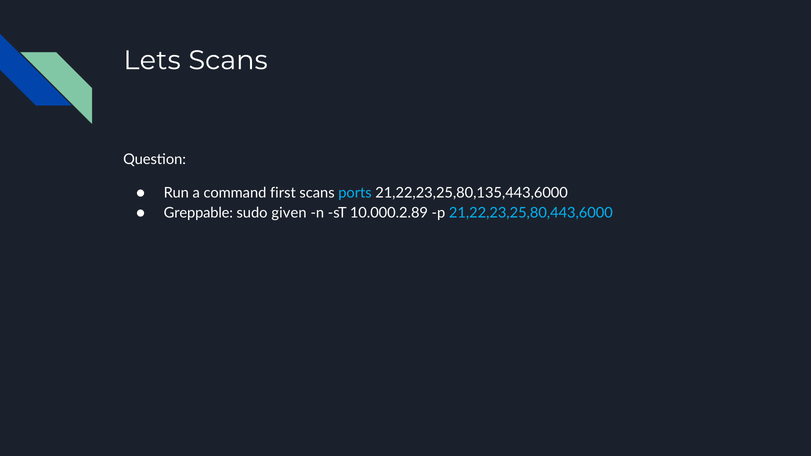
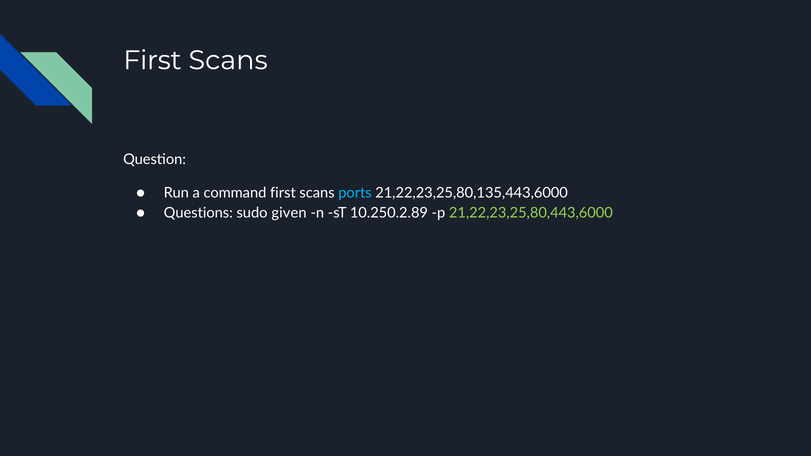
Lets at (152, 60): Lets -> First
Greppable: Greppable -> Questions
10.000.2.89: 10.000.2.89 -> 10.250.2.89
21,22,23,25,80,443,6000 colour: light blue -> light green
